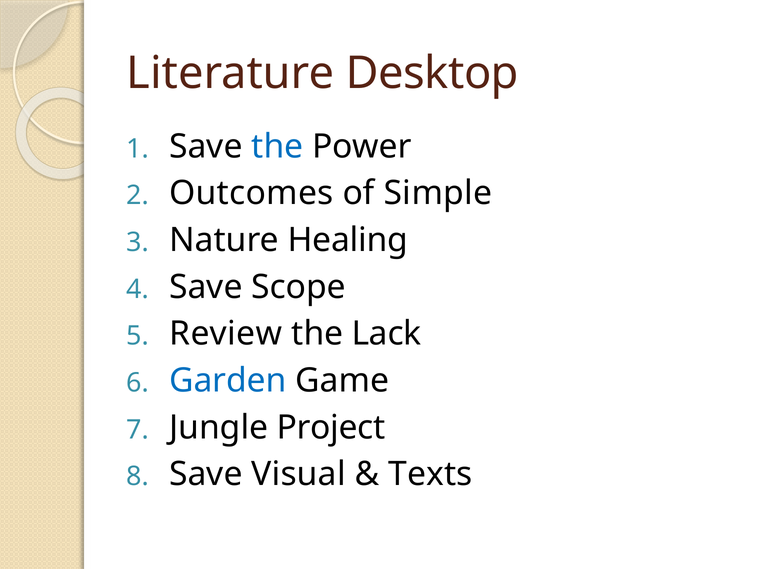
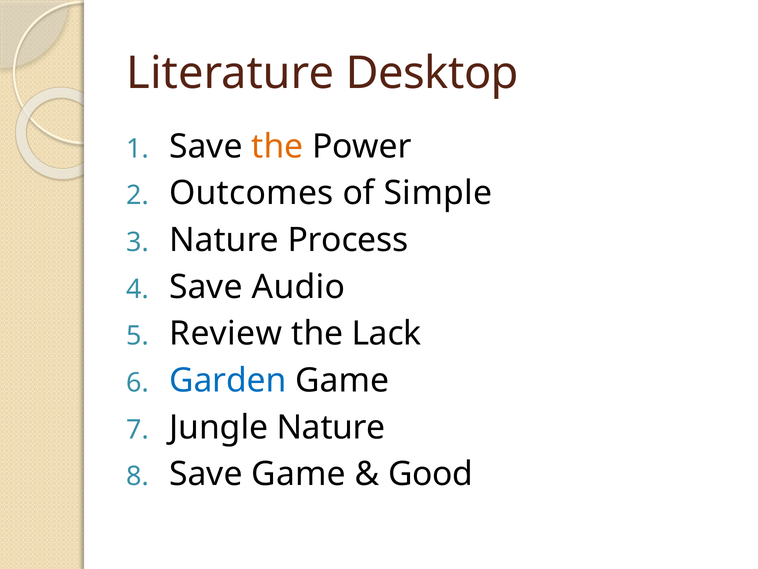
the at (277, 146) colour: blue -> orange
Healing: Healing -> Process
Scope: Scope -> Audio
Jungle Project: Project -> Nature
Save Visual: Visual -> Game
Texts: Texts -> Good
